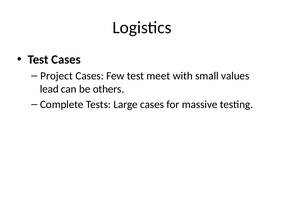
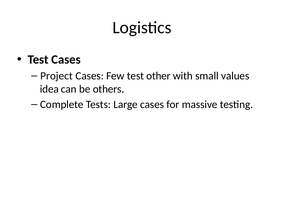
meet: meet -> other
lead: lead -> idea
